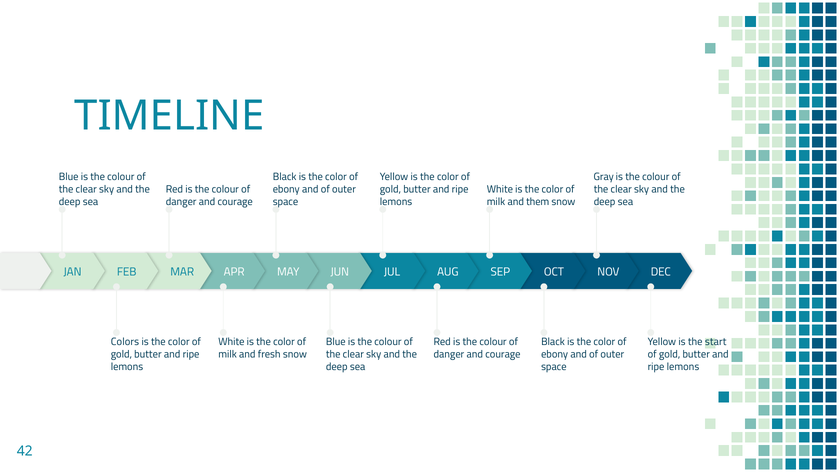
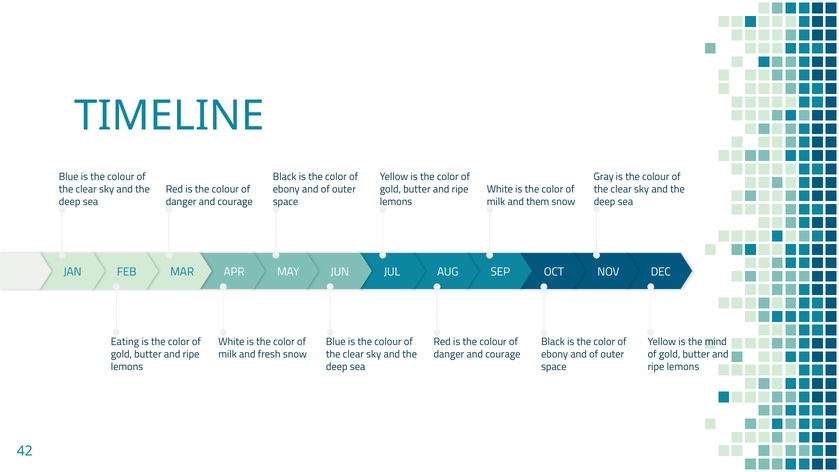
Colors: Colors -> Eating
start: start -> mind
